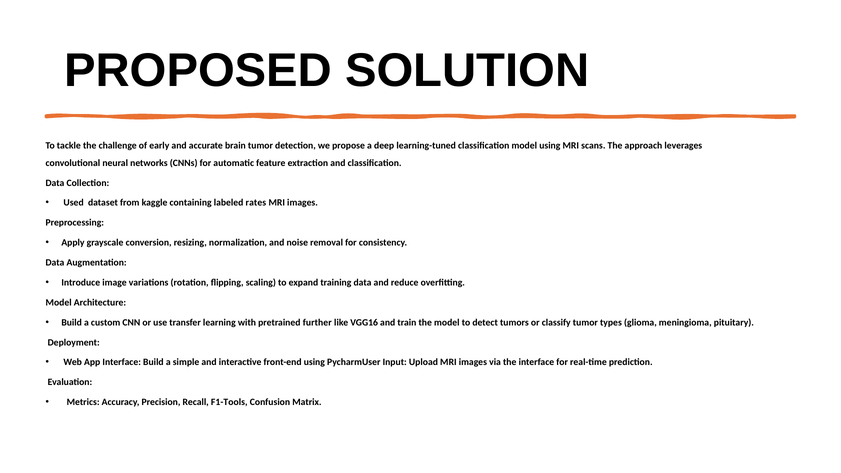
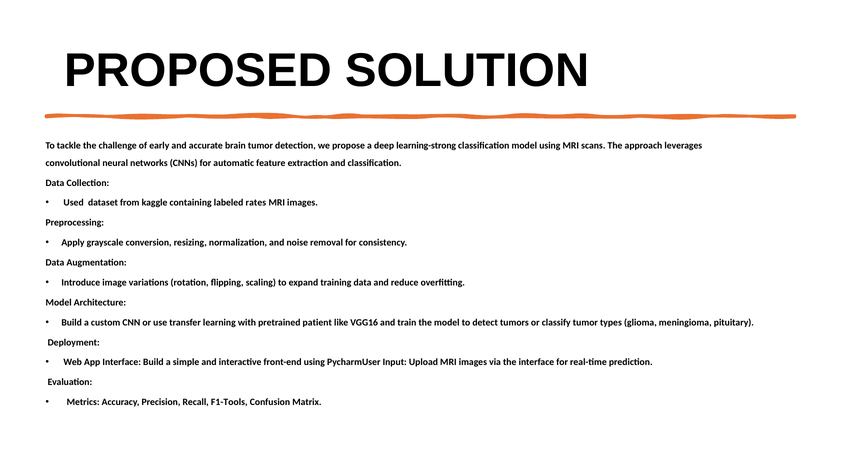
learning-tuned: learning-tuned -> learning-strong
further: further -> patient
